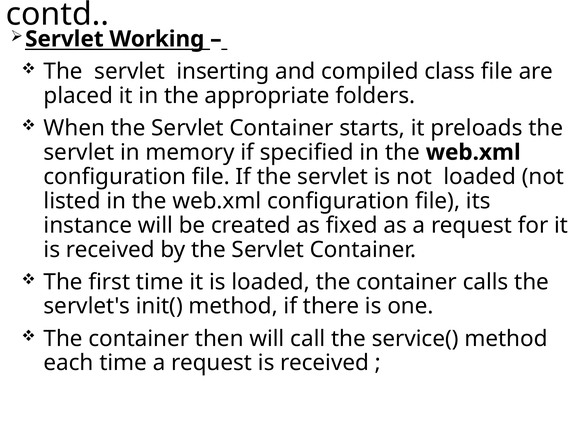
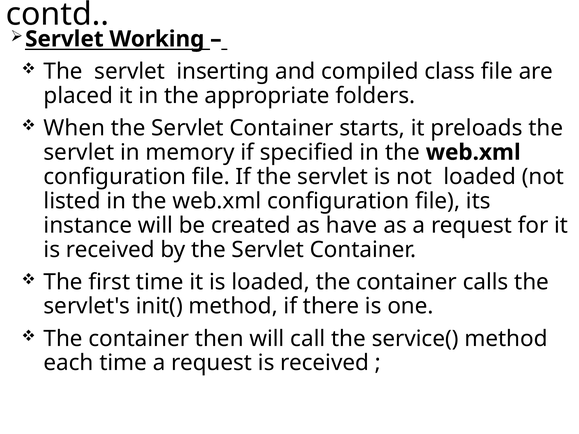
fixed: fixed -> have
